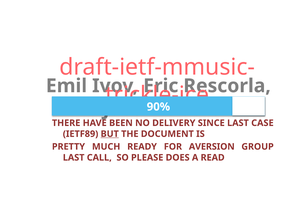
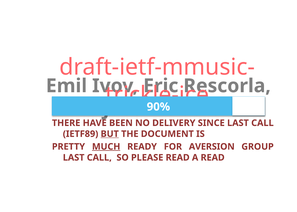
CASE at (262, 123): CASE -> CALL
MUCH underline: none -> present
PLEASE DOES: DOES -> READ
